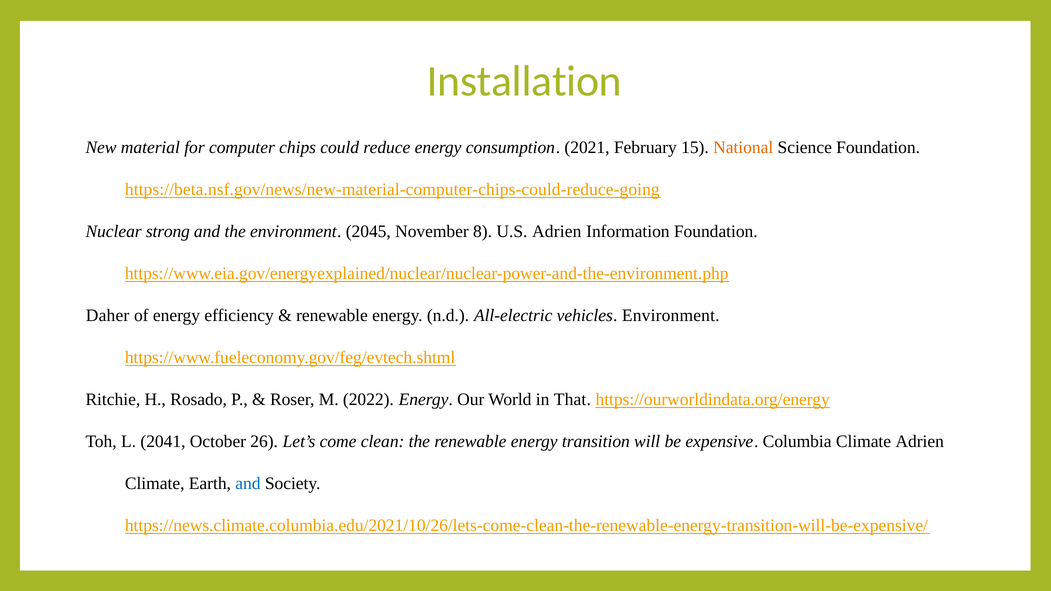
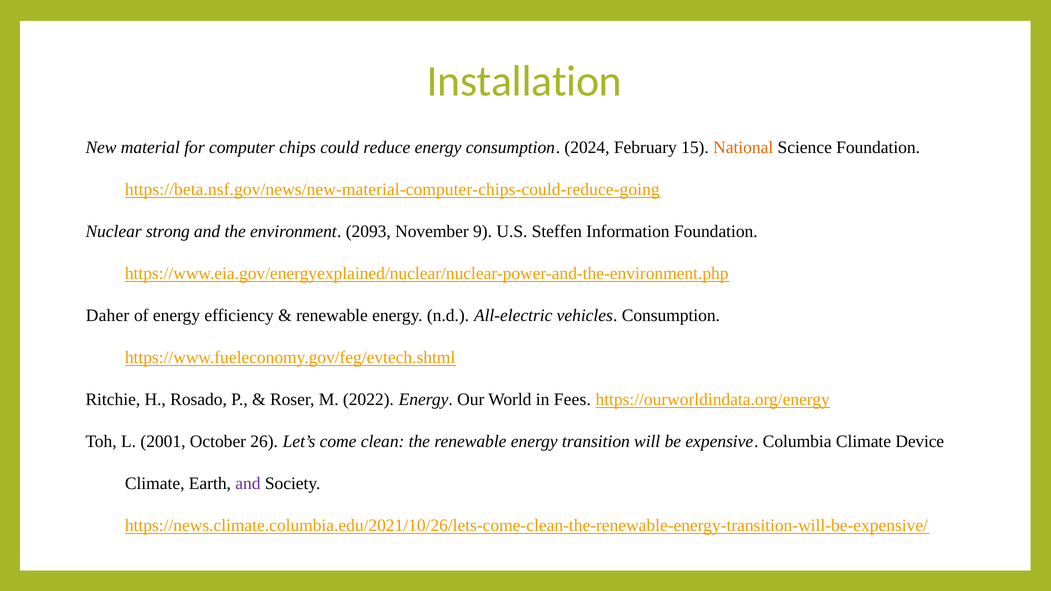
2021: 2021 -> 2024
2045: 2045 -> 2093
8: 8 -> 9
U.S Adrien: Adrien -> Steffen
vehicles Environment: Environment -> Consumption
That: That -> Fees
2041: 2041 -> 2001
Climate Adrien: Adrien -> Device
and at (248, 484) colour: blue -> purple
